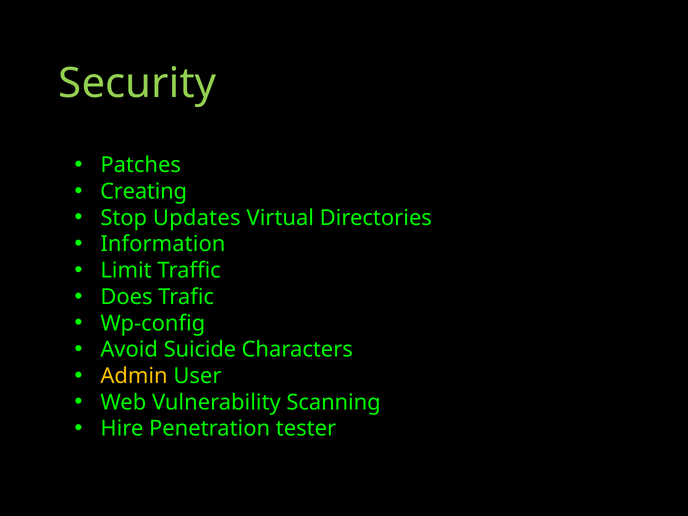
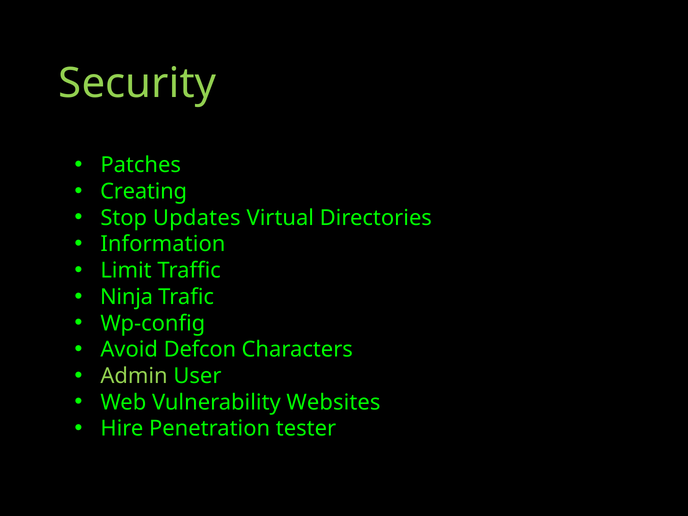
Does: Does -> Ninja
Suicide: Suicide -> Defcon
Admin colour: yellow -> light green
Scanning: Scanning -> Websites
